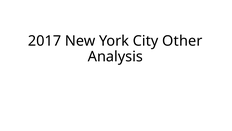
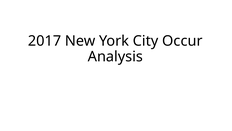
Other: Other -> Occur
